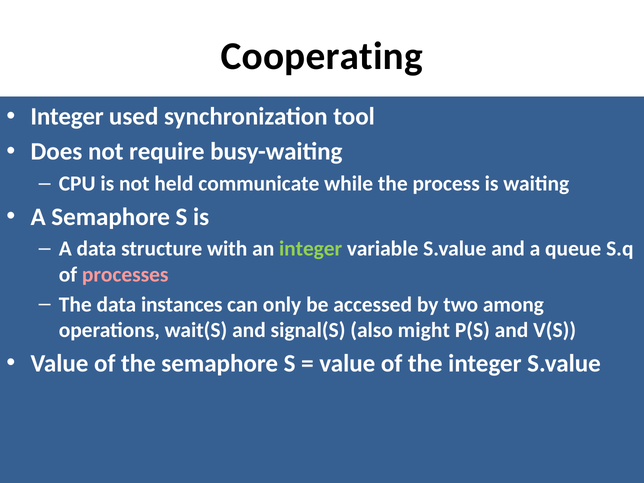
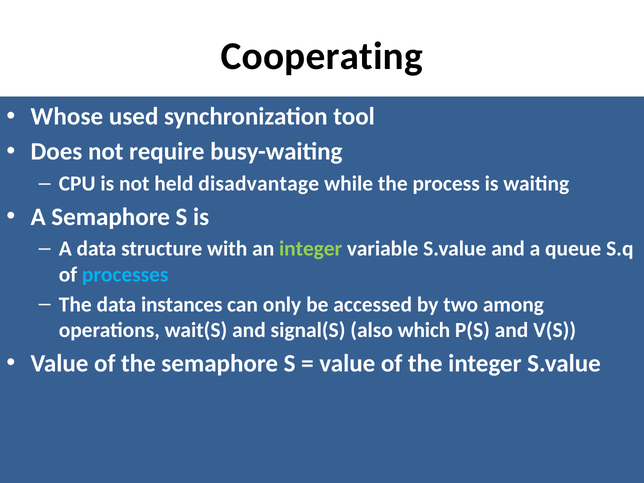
Integer at (67, 117): Integer -> Whose
communicate: communicate -> disadvantage
processes colour: pink -> light blue
might: might -> which
